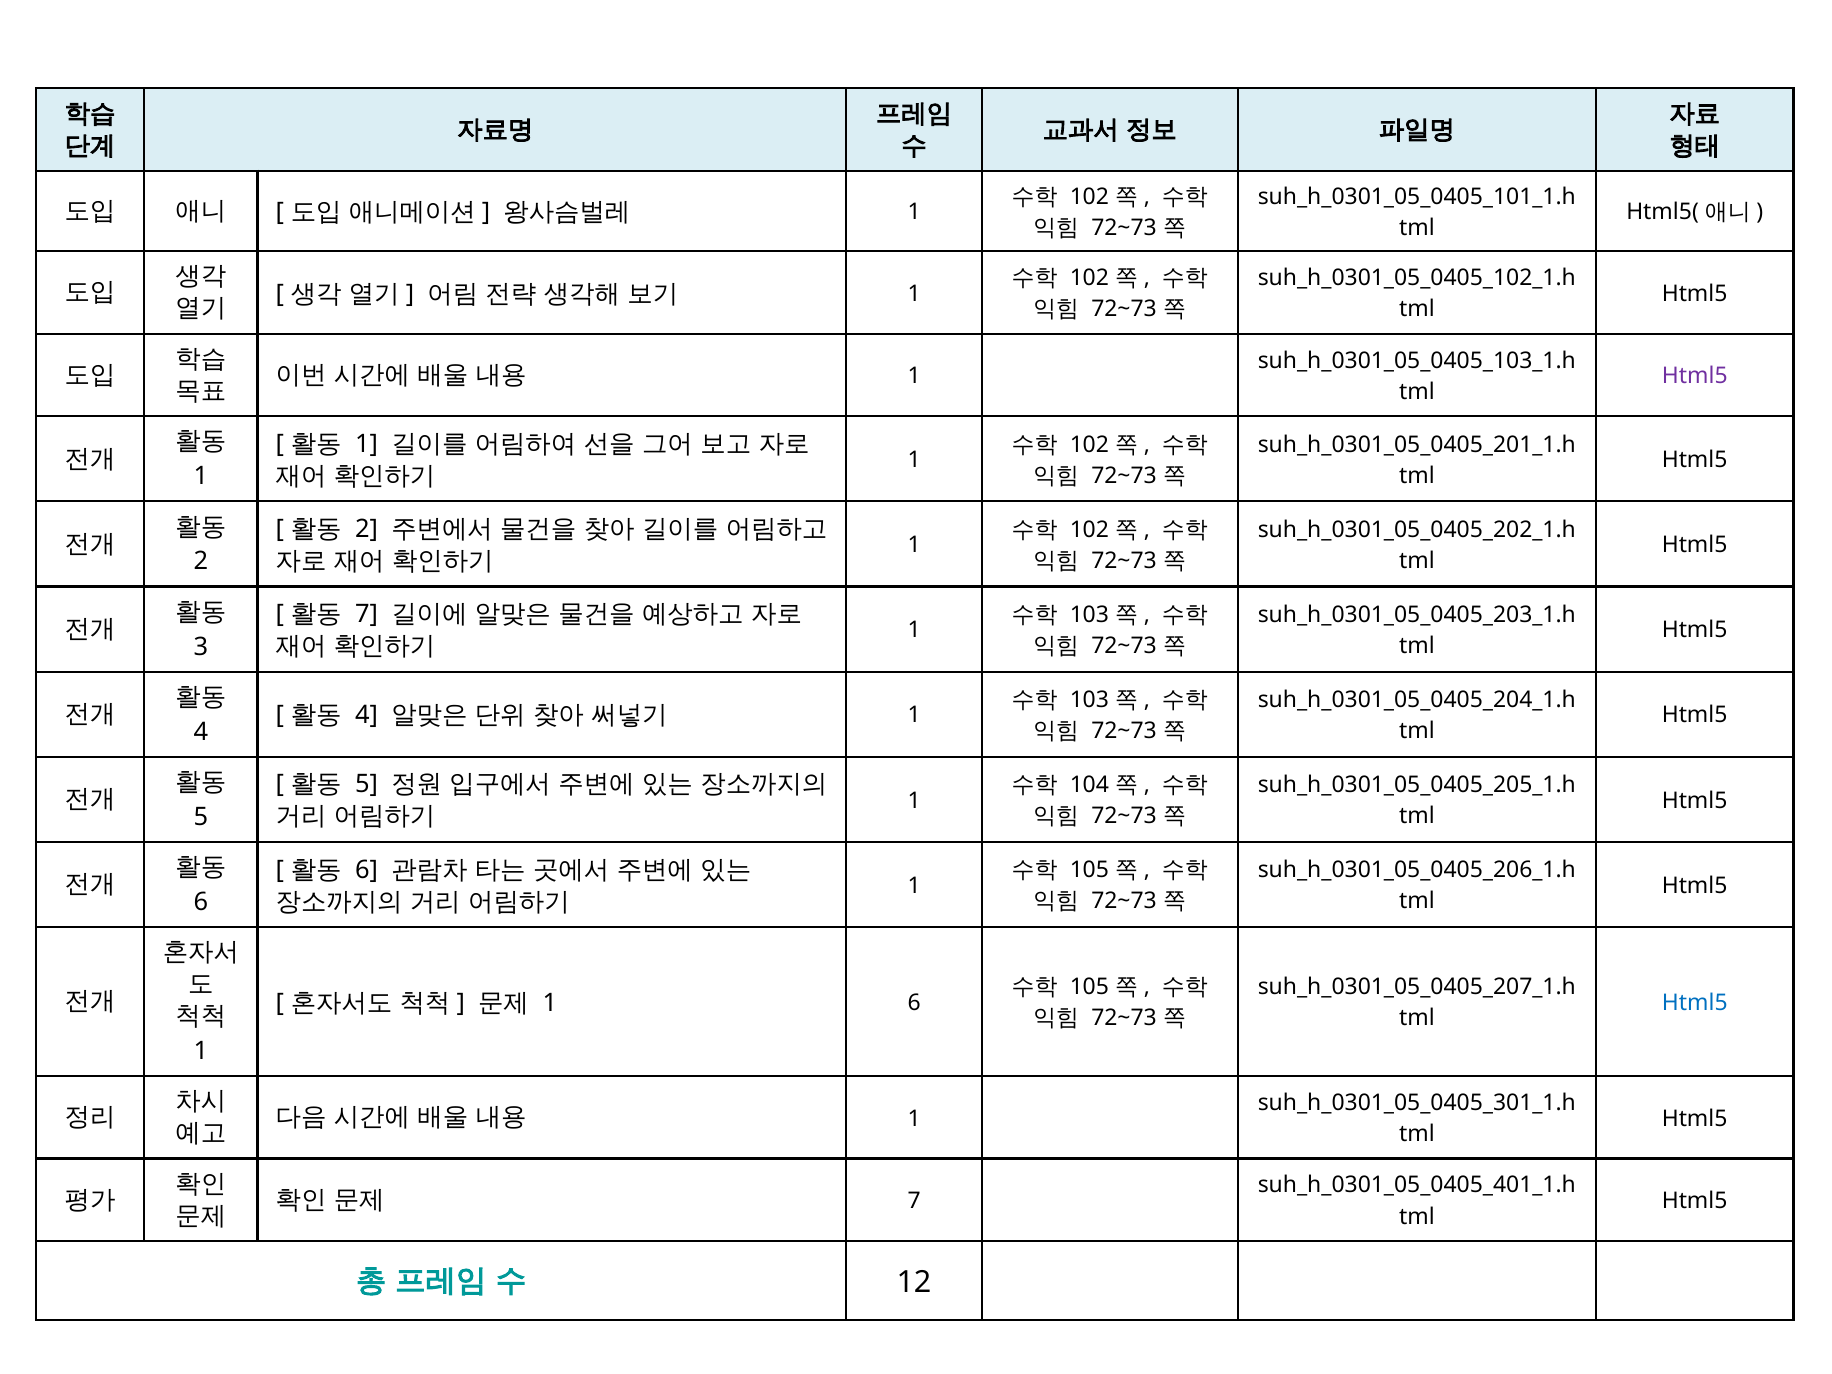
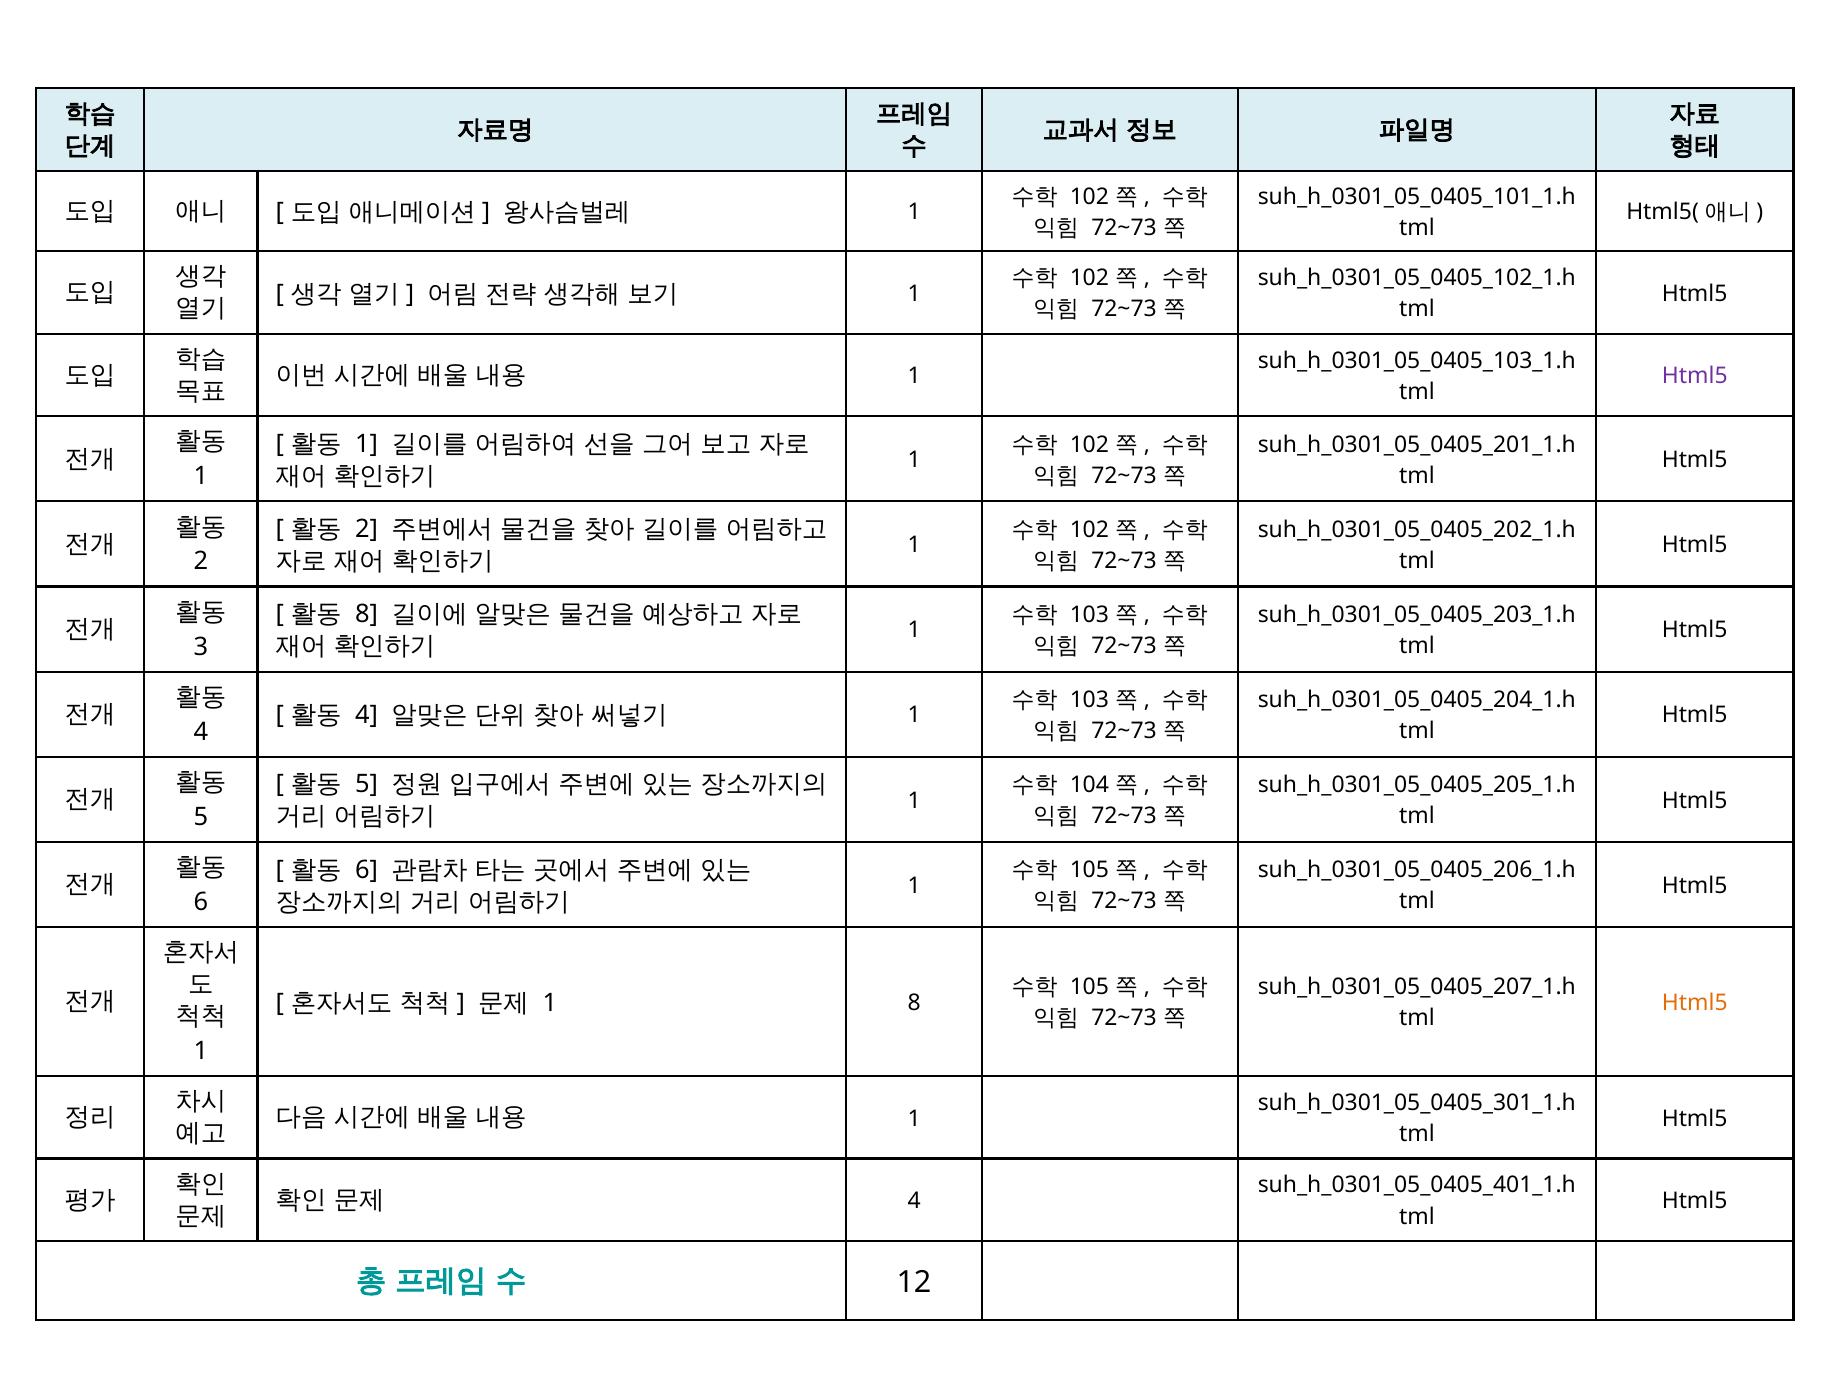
7 at (367, 614): 7 -> 8
1 6: 6 -> 8
Html5 at (1695, 1003) colour: blue -> orange
7 at (914, 1201): 7 -> 4
